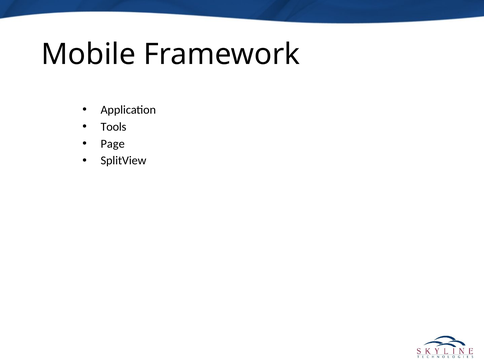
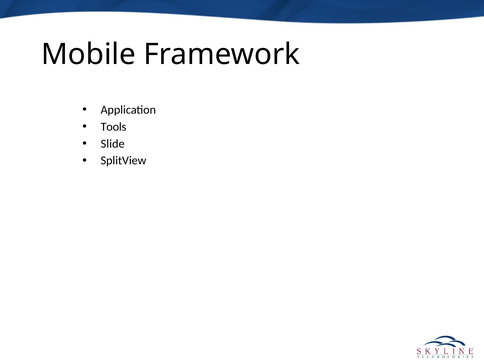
Page: Page -> Slide
